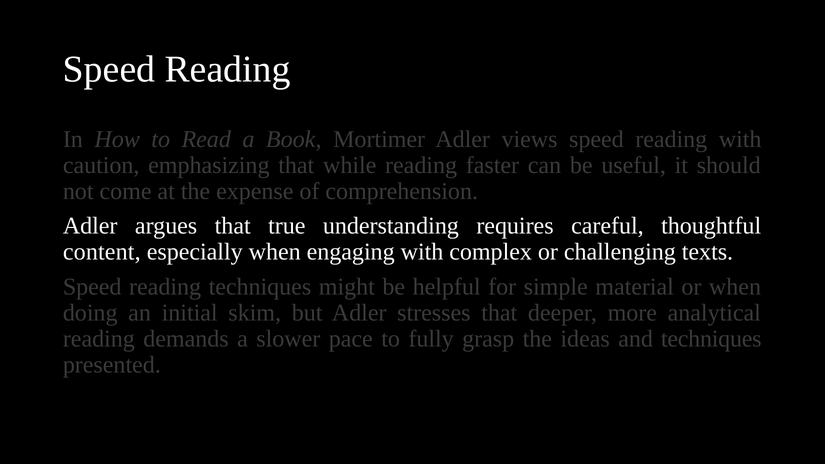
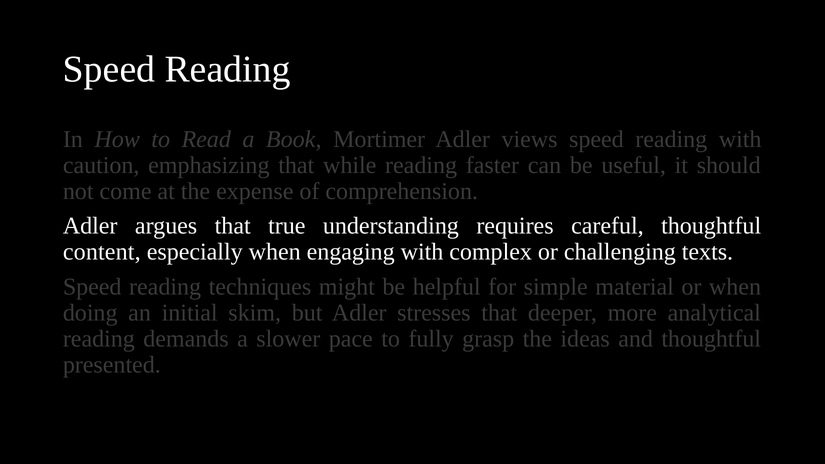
and techniques: techniques -> thoughtful
